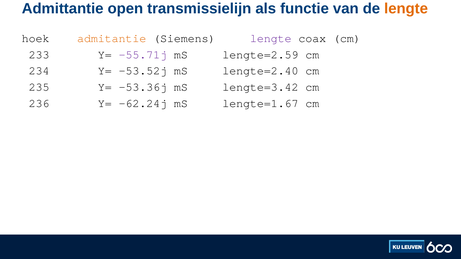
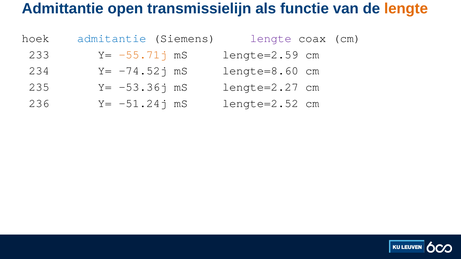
admitantie colour: orange -> blue
-55.71j colour: purple -> orange
-53.52j: -53.52j -> -74.52j
lengte=2.40: lengte=2.40 -> lengte=8.60
lengte=3.42: lengte=3.42 -> lengte=2.27
-62.24j: -62.24j -> -51.24j
lengte=1.67: lengte=1.67 -> lengte=2.52
